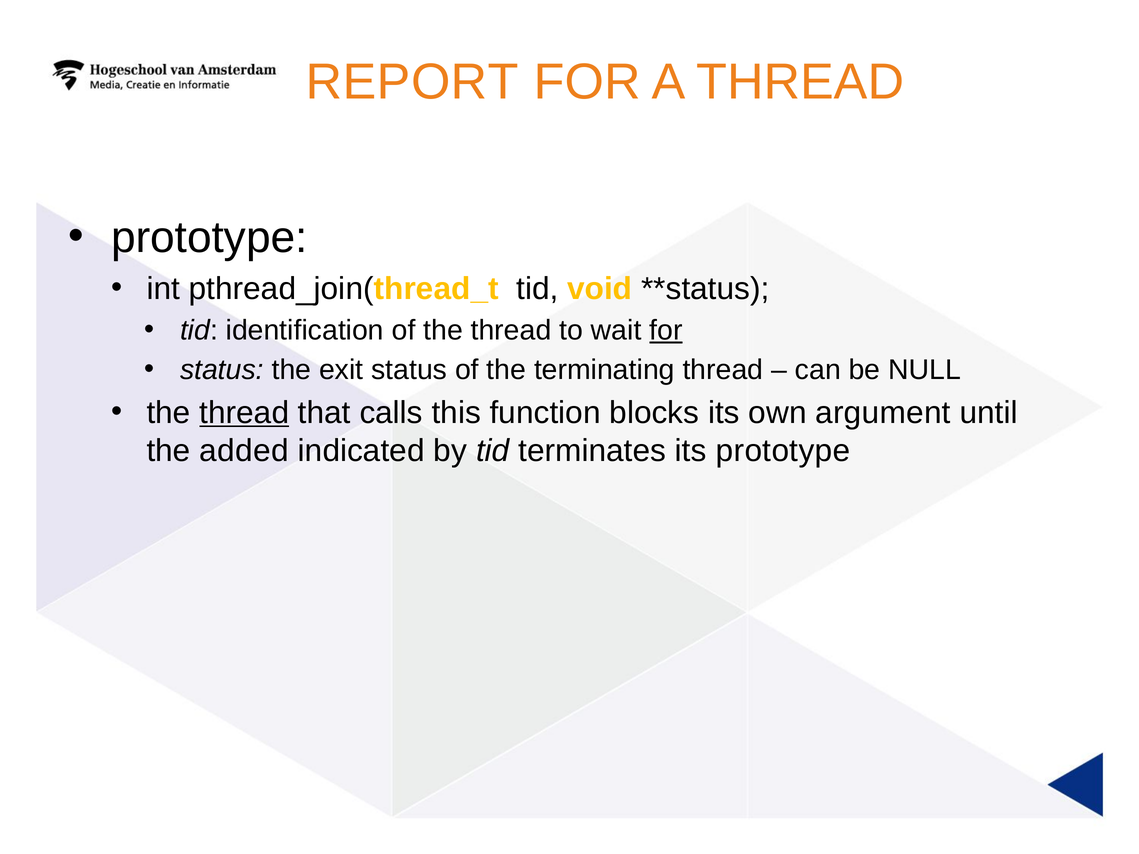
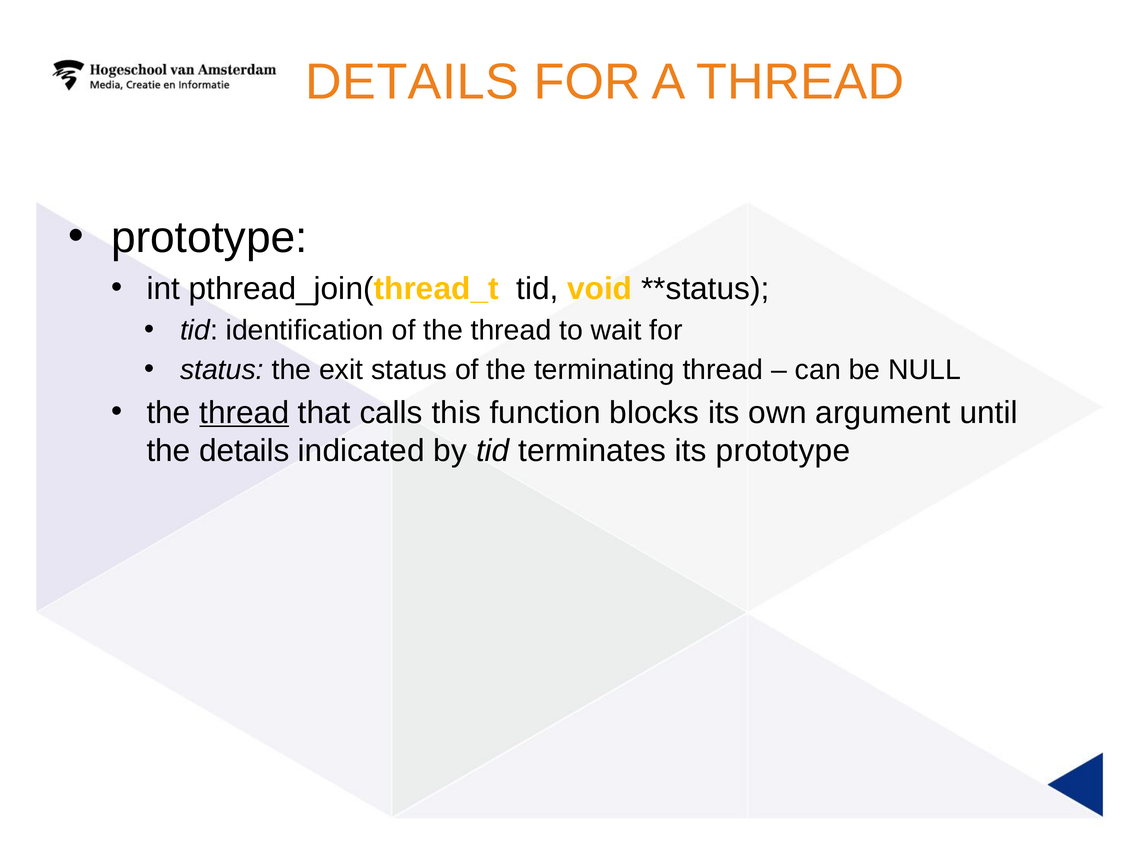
REPORT at (412, 82): REPORT -> DETAILS
for at (666, 330) underline: present -> none
the added: added -> details
